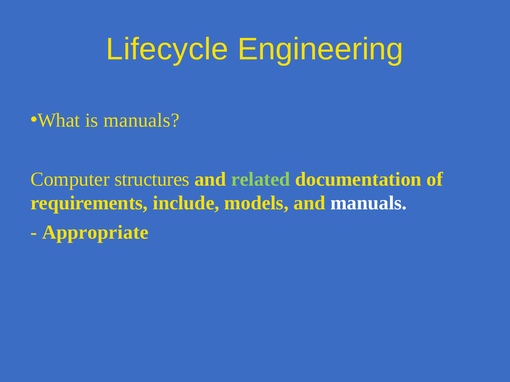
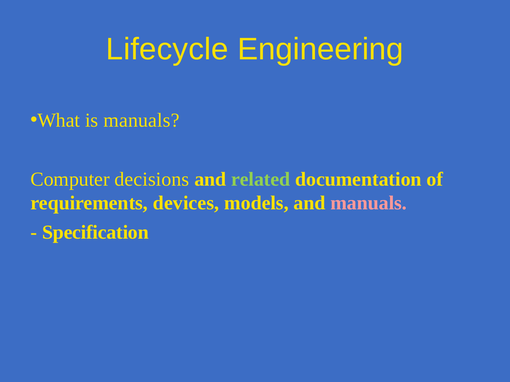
structures: structures -> decisions
include: include -> devices
manuals at (369, 203) colour: white -> pink
Appropriate: Appropriate -> Specification
